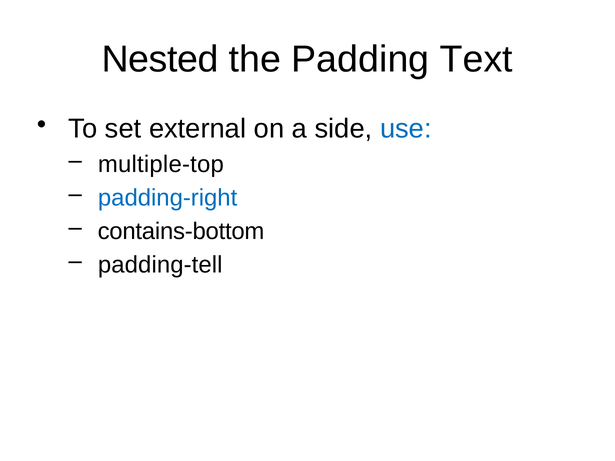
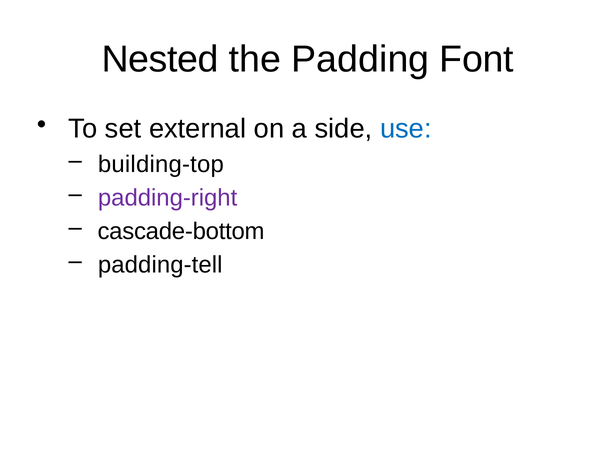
Text: Text -> Font
multiple-top: multiple-top -> building-top
padding-right colour: blue -> purple
contains-bottom: contains-bottom -> cascade-bottom
